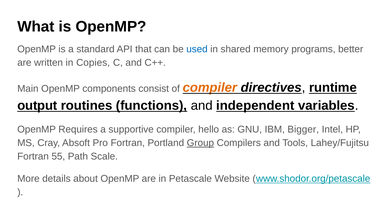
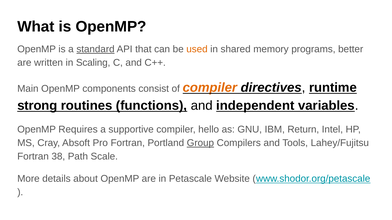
standard underline: none -> present
used colour: blue -> orange
Copies: Copies -> Scaling
output: output -> strong
Bigger: Bigger -> Return
55: 55 -> 38
